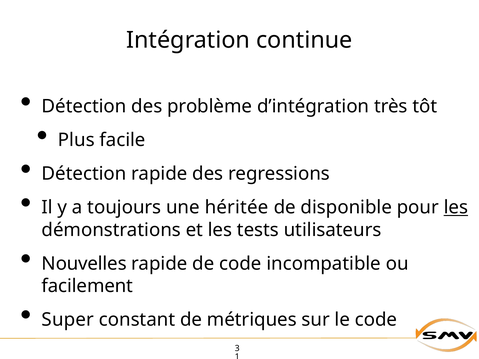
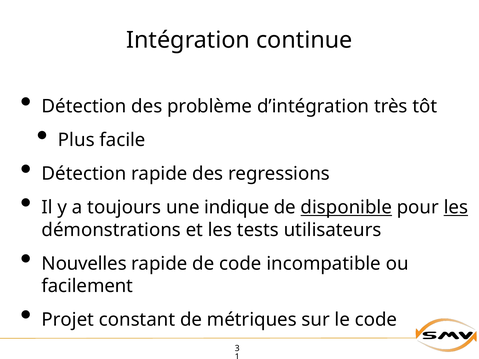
héritée: héritée -> indique
disponible underline: none -> present
Super: Super -> Projet
